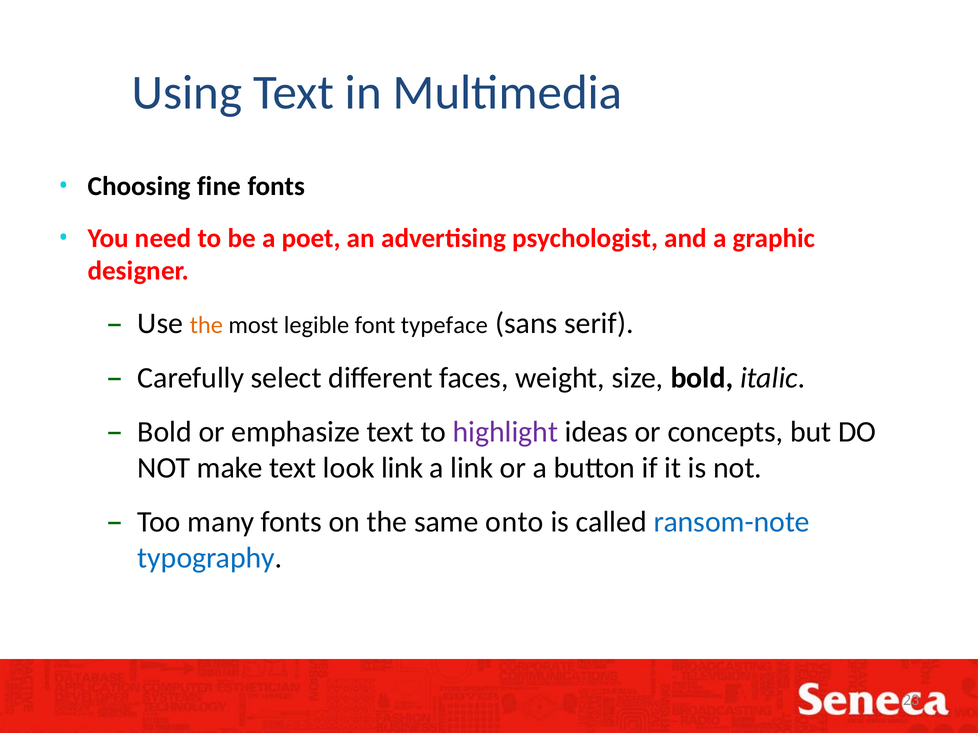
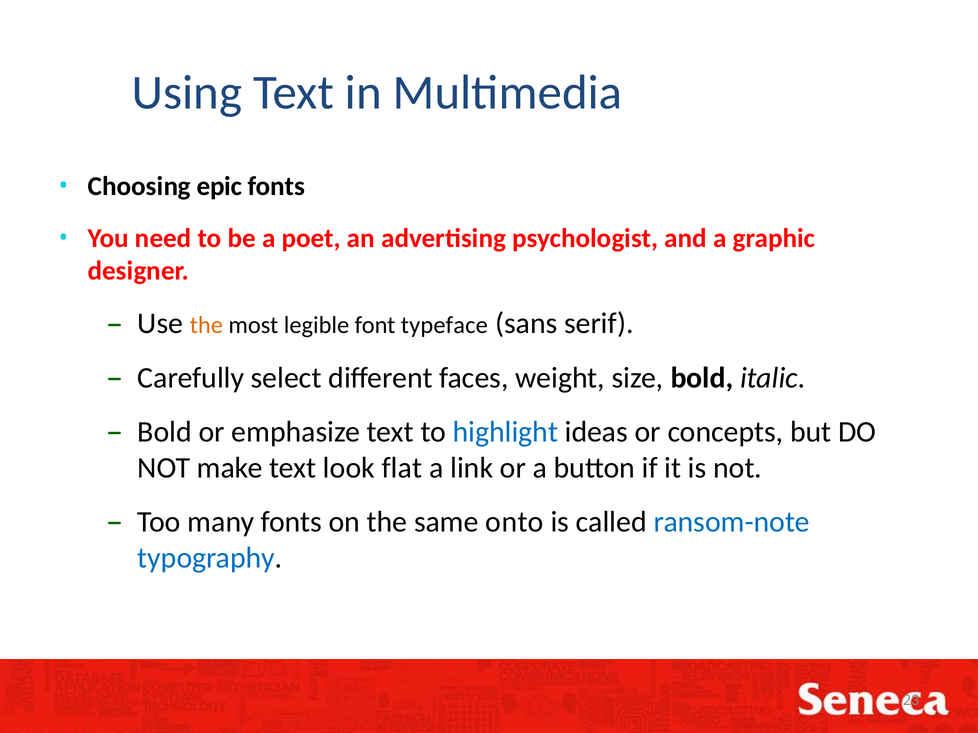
fine: fine -> epic
highlight colour: purple -> blue
look link: link -> flat
